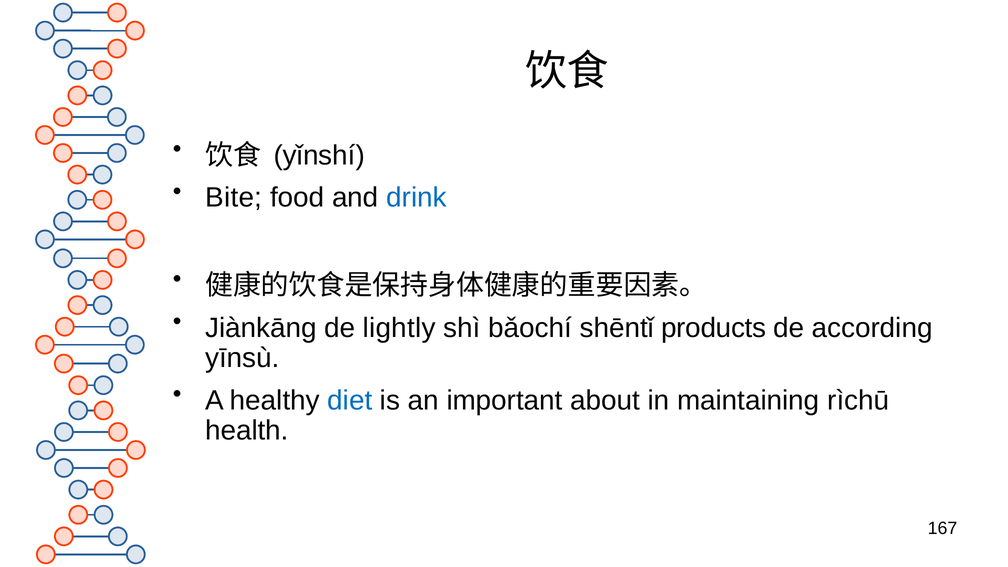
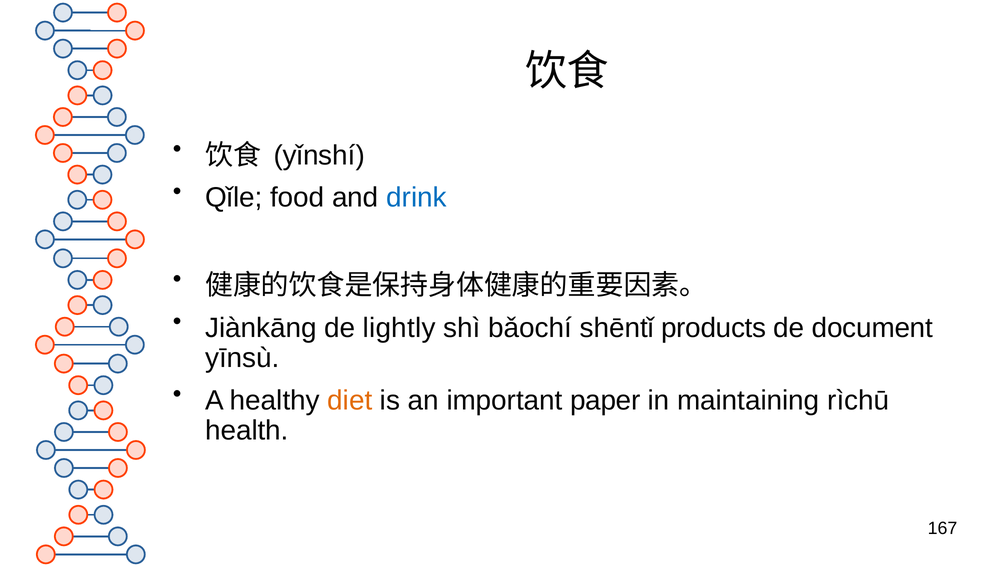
Bite: Bite -> Qǐle
according: according -> document
diet colour: blue -> orange
about: about -> paper
